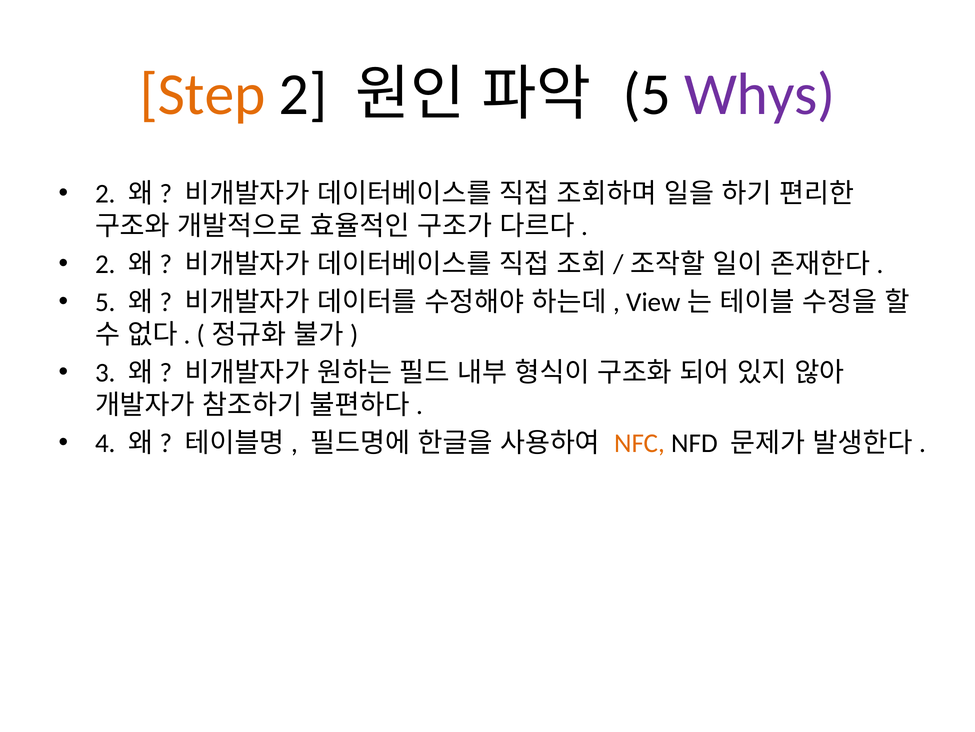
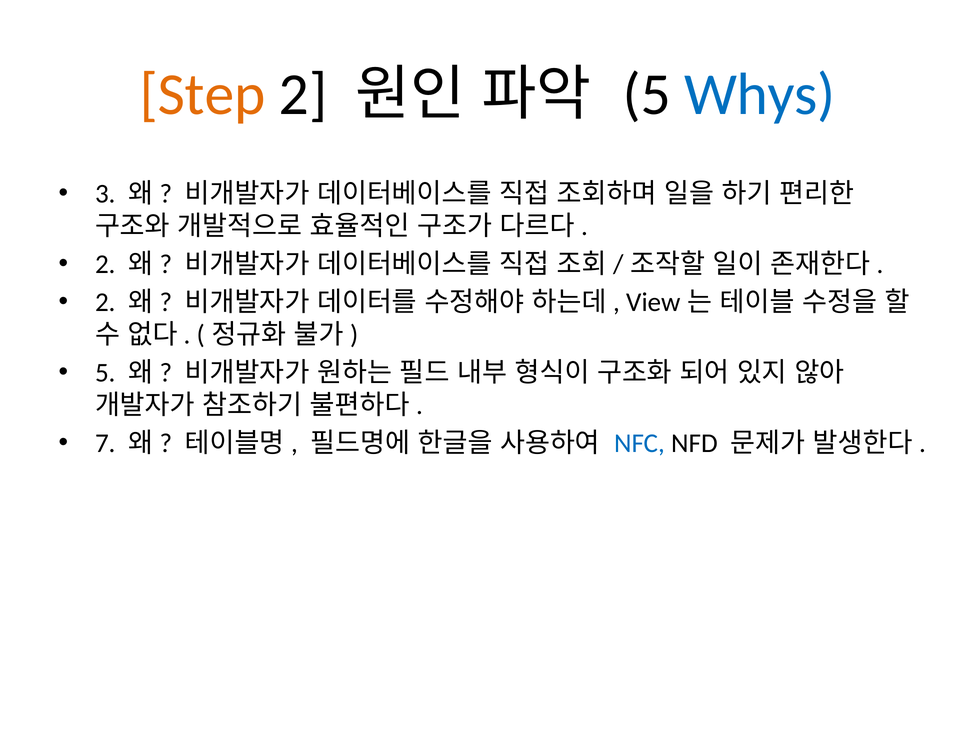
Whys colour: purple -> blue
2 at (105, 194): 2 -> 3
5 at (105, 302): 5 -> 2
3 at (105, 372): 3 -> 5
4: 4 -> 7
NFC colour: orange -> blue
